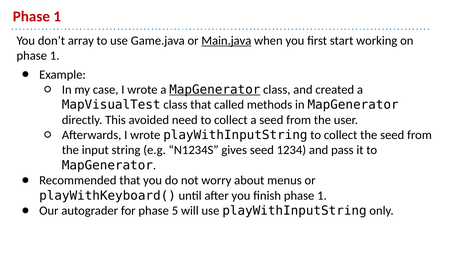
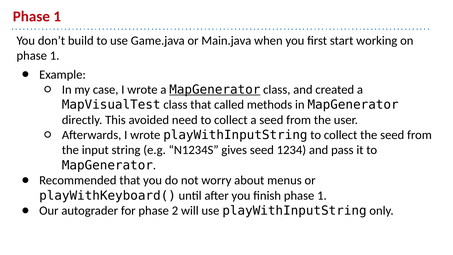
array: array -> build
Main.java underline: present -> none
5: 5 -> 2
